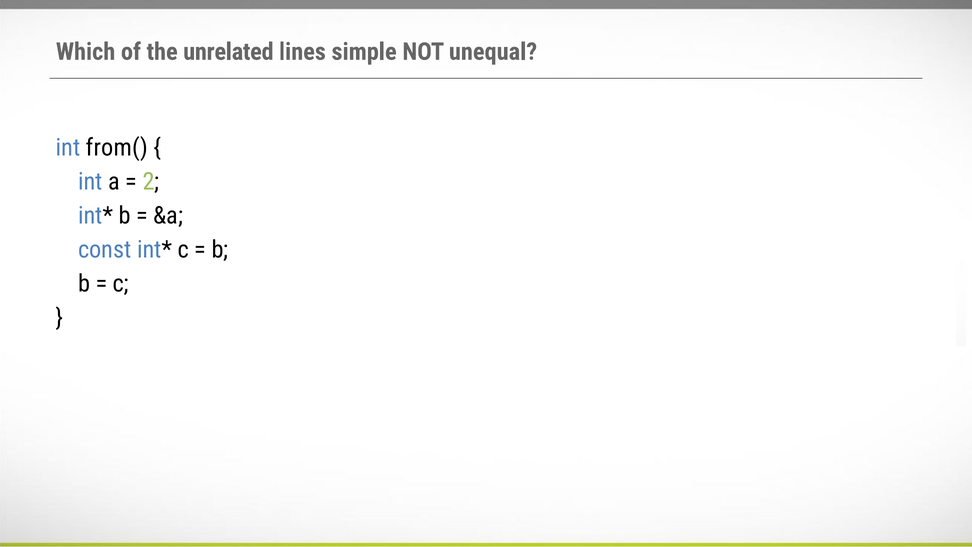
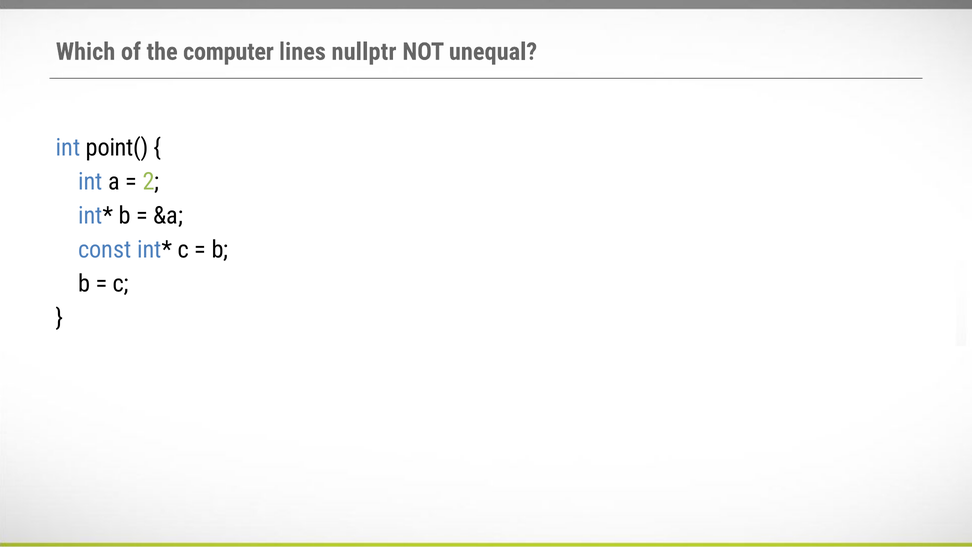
unrelated: unrelated -> computer
simple: simple -> nullptr
from(: from( -> point(
